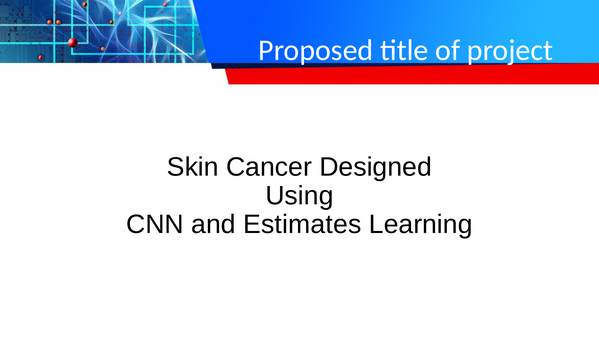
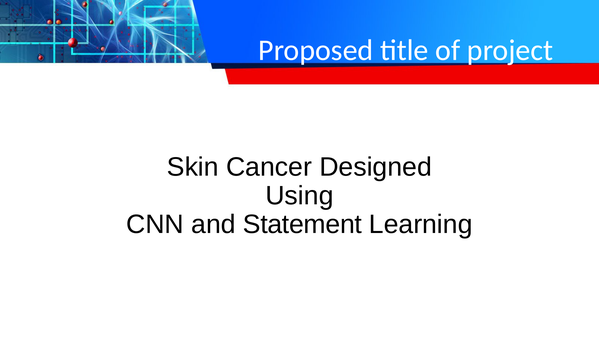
Estimates: Estimates -> Statement
